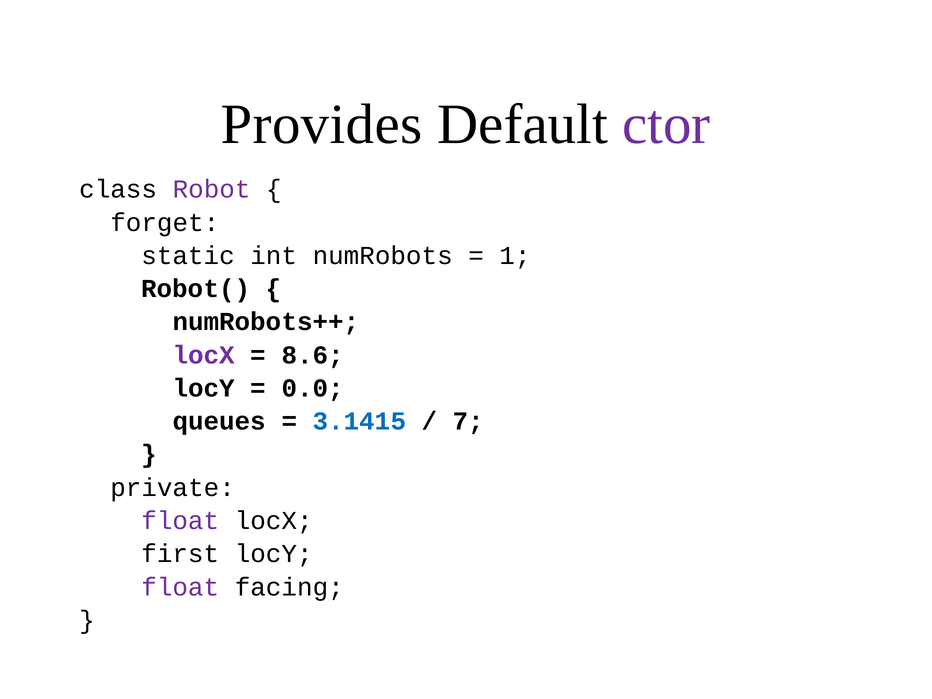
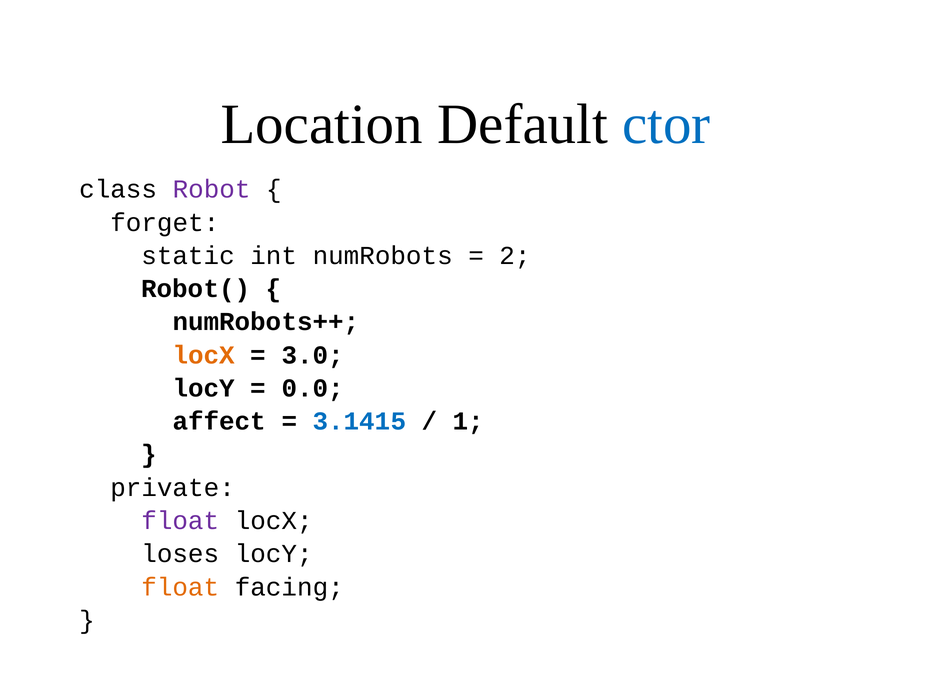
Provides: Provides -> Location
ctor colour: purple -> blue
1: 1 -> 2
locX at (204, 355) colour: purple -> orange
8.6: 8.6 -> 3.0
queues: queues -> affect
7: 7 -> 1
first: first -> loses
float at (180, 587) colour: purple -> orange
